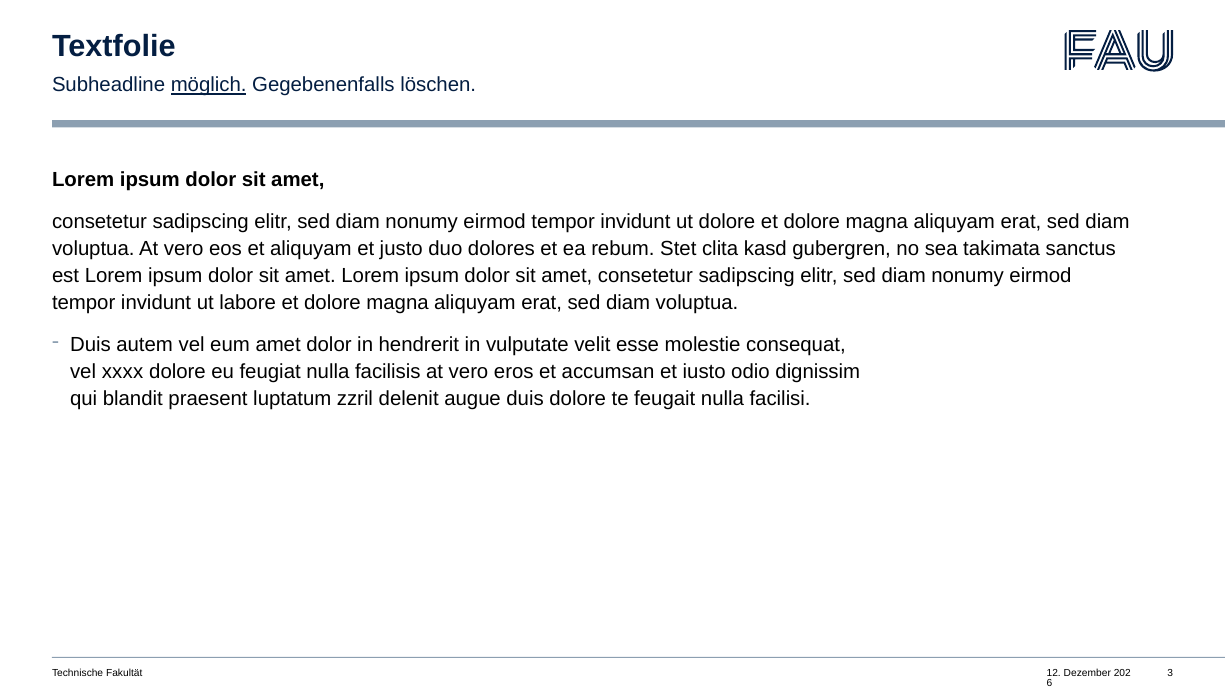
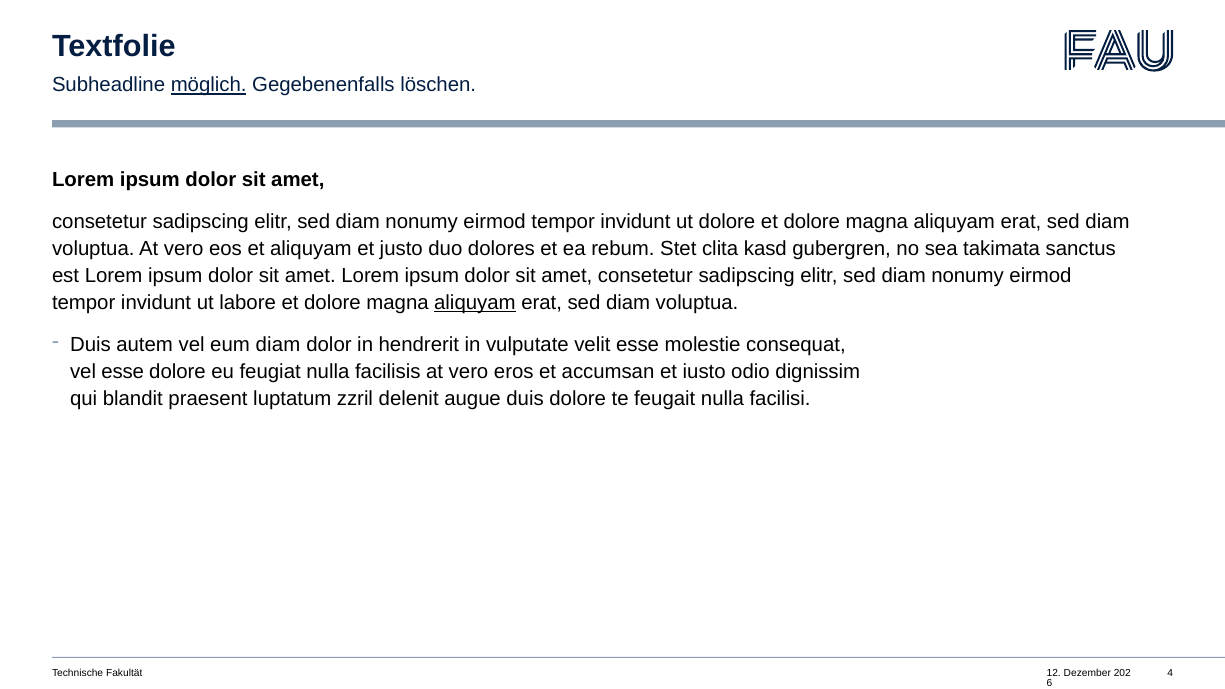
aliquyam at (475, 303) underline: none -> present
eum amet: amet -> diam
vel xxxx: xxxx -> esse
3: 3 -> 4
